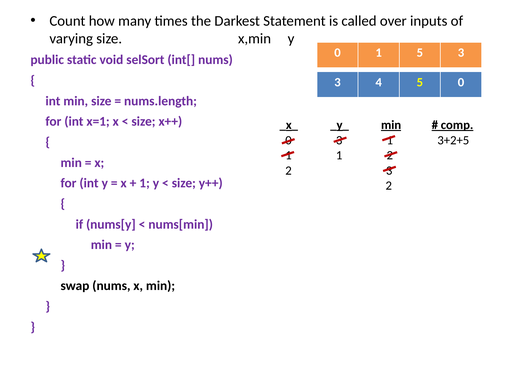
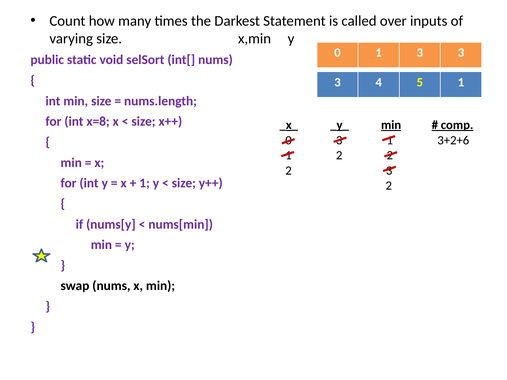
1 5: 5 -> 3
5 0: 0 -> 1
x=1: x=1 -> x=8
3+2+5: 3+2+5 -> 3+2+6
1 at (339, 155): 1 -> 2
